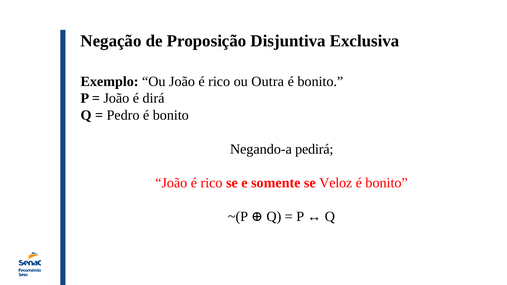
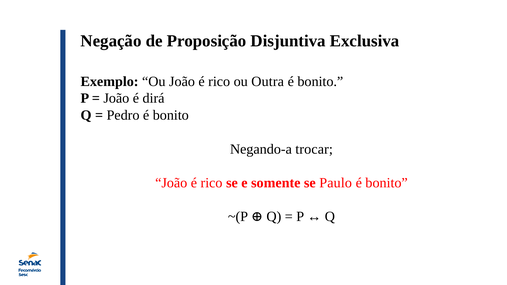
pedirá: pedirá -> trocar
Veloz: Veloz -> Paulo
